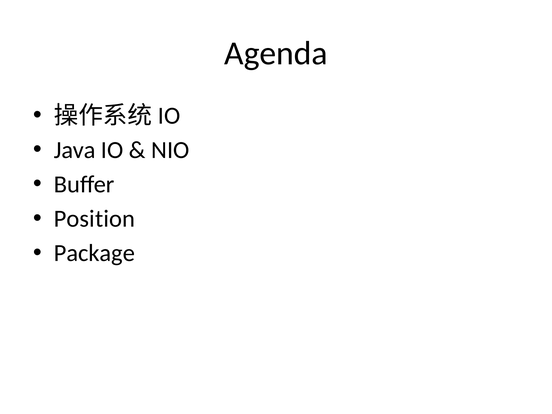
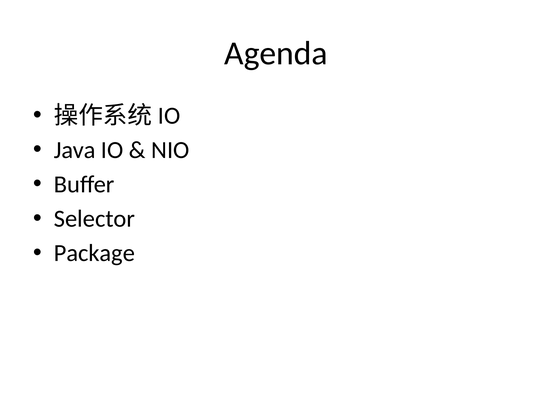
Position: Position -> Selector
